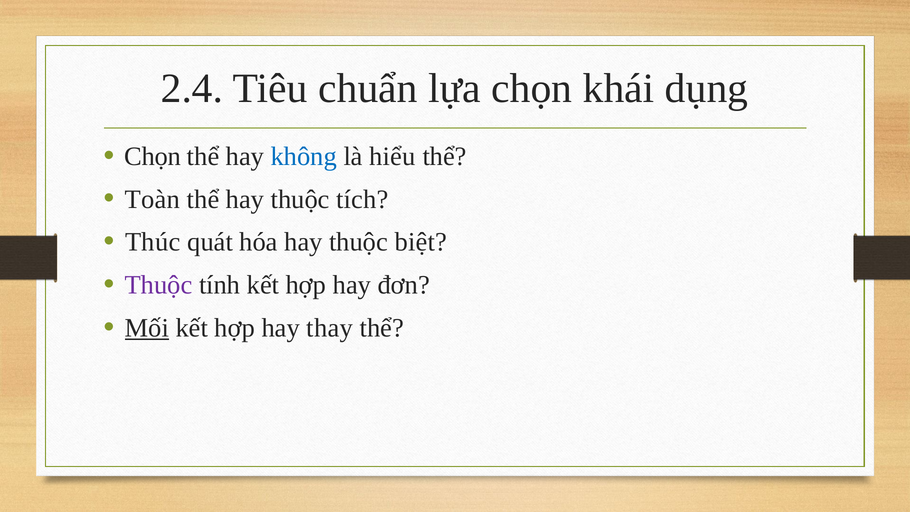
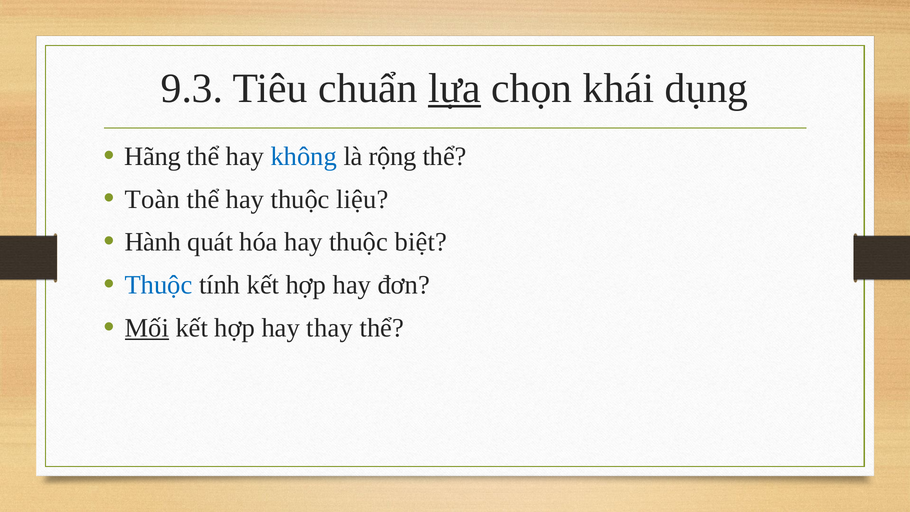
2.4: 2.4 -> 9.3
lựa underline: none -> present
Chọn at (153, 156): Chọn -> Hãng
hiểu: hiểu -> rộng
tích: tích -> liệu
Thúc: Thúc -> Hành
Thuộc at (159, 285) colour: purple -> blue
